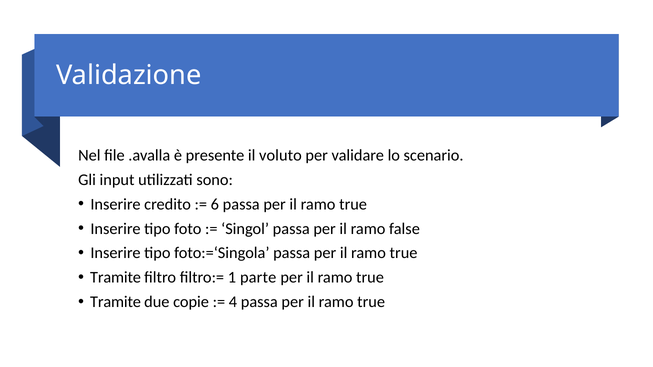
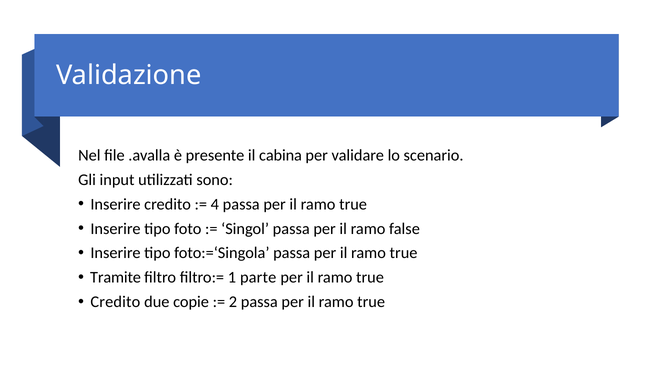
voluto: voluto -> cabina
6: 6 -> 4
Tramite at (116, 302): Tramite -> Credito
4: 4 -> 2
